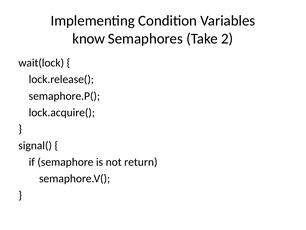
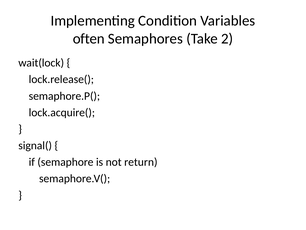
know: know -> often
